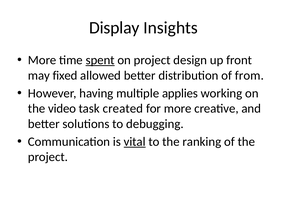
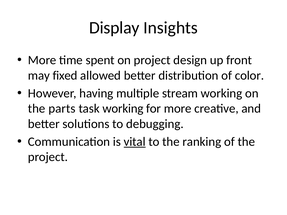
spent underline: present -> none
from: from -> color
applies: applies -> stream
video: video -> parts
task created: created -> working
